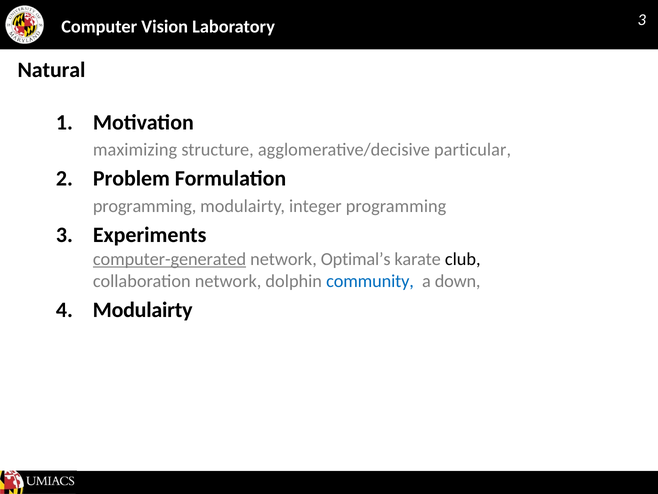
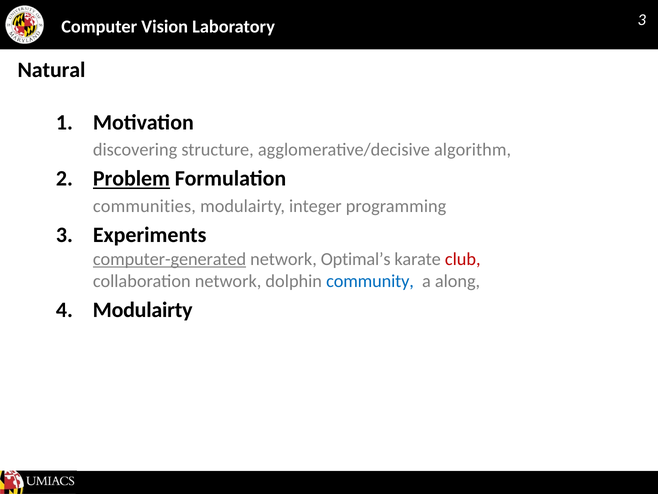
maximizing: maximizing -> discovering
particular: particular -> algorithm
Problem underline: none -> present
programming at (145, 206): programming -> communities
club colour: black -> red
down: down -> along
